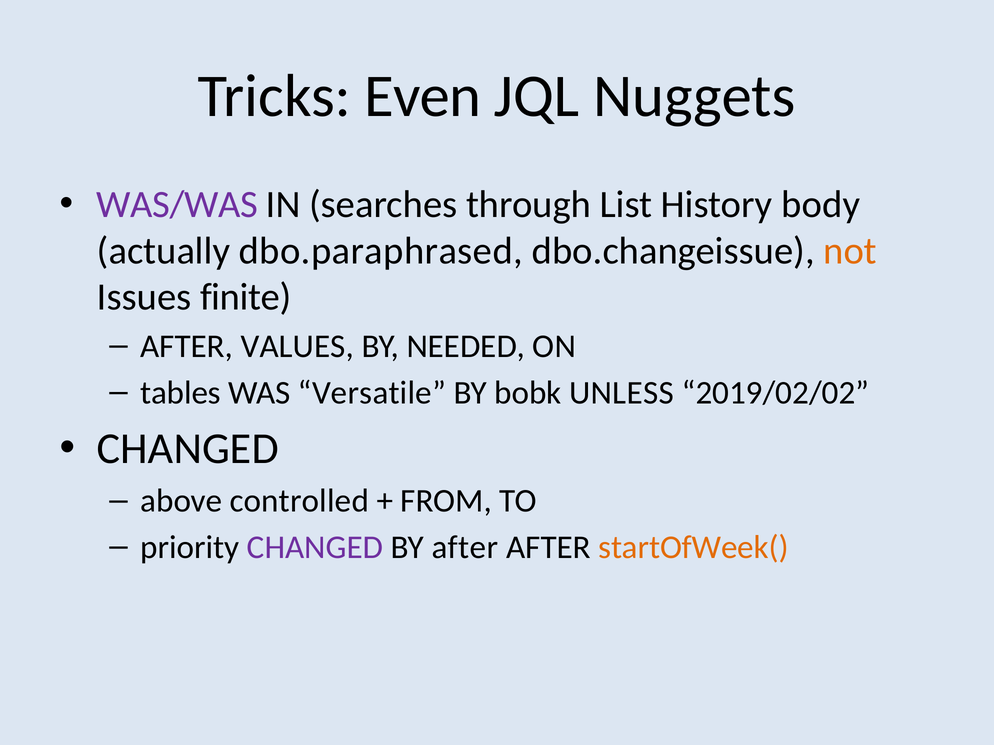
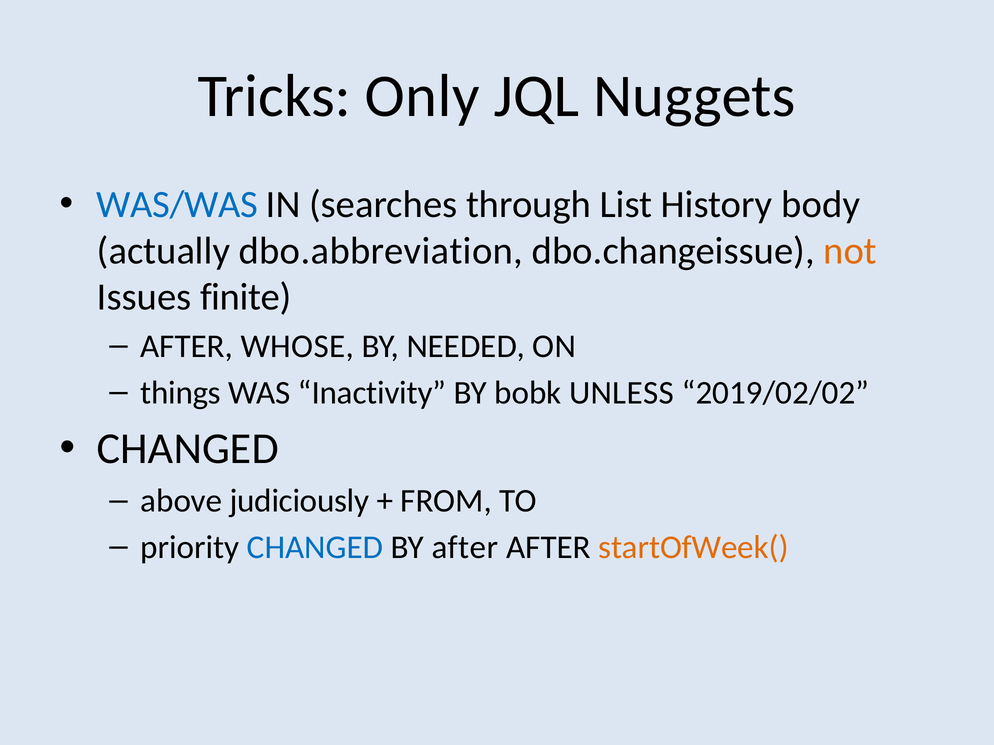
Even: Even -> Only
WAS/WAS colour: purple -> blue
dbo.paraphrased: dbo.paraphrased -> dbo.abbreviation
VALUES: VALUES -> WHOSE
tables: tables -> things
Versatile: Versatile -> Inactivity
controlled: controlled -> judiciously
CHANGED at (315, 548) colour: purple -> blue
